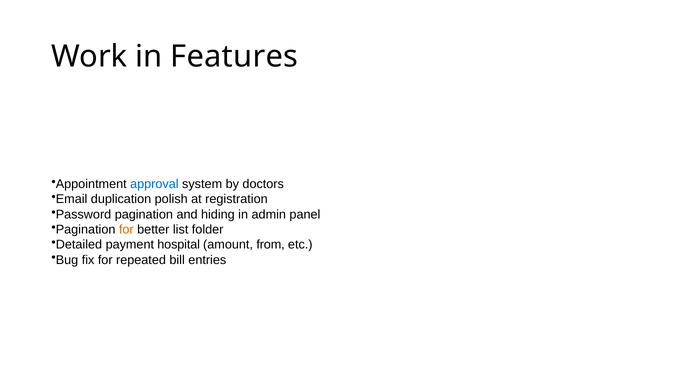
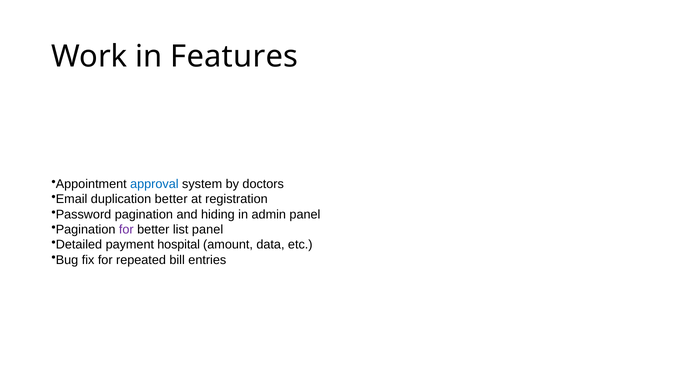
duplication polish: polish -> better
for at (126, 230) colour: orange -> purple
list folder: folder -> panel
from: from -> data
